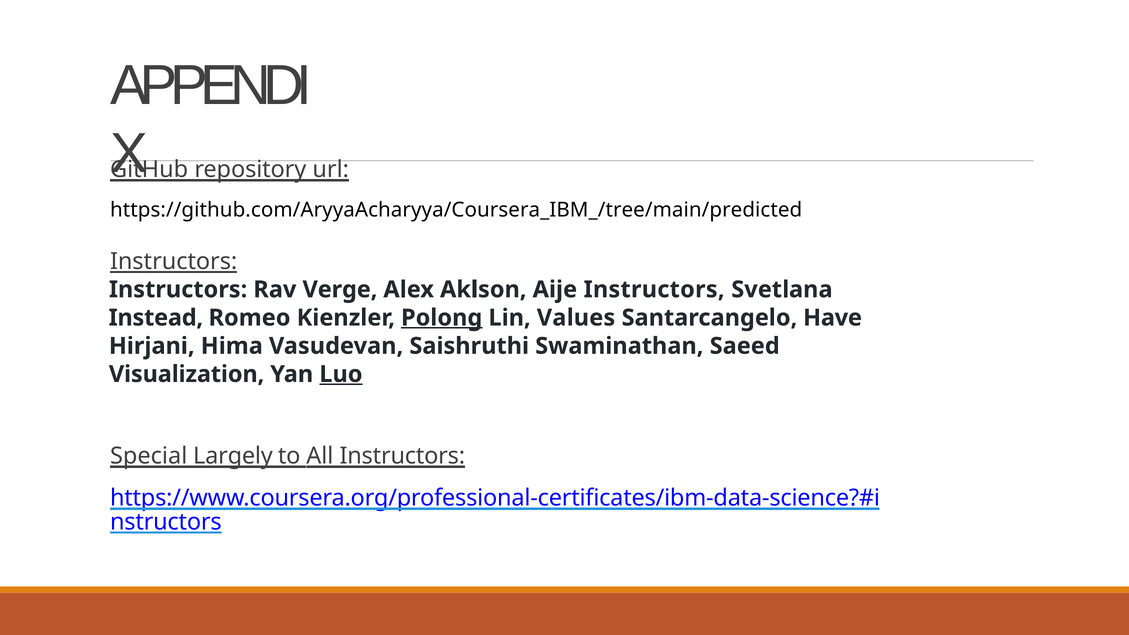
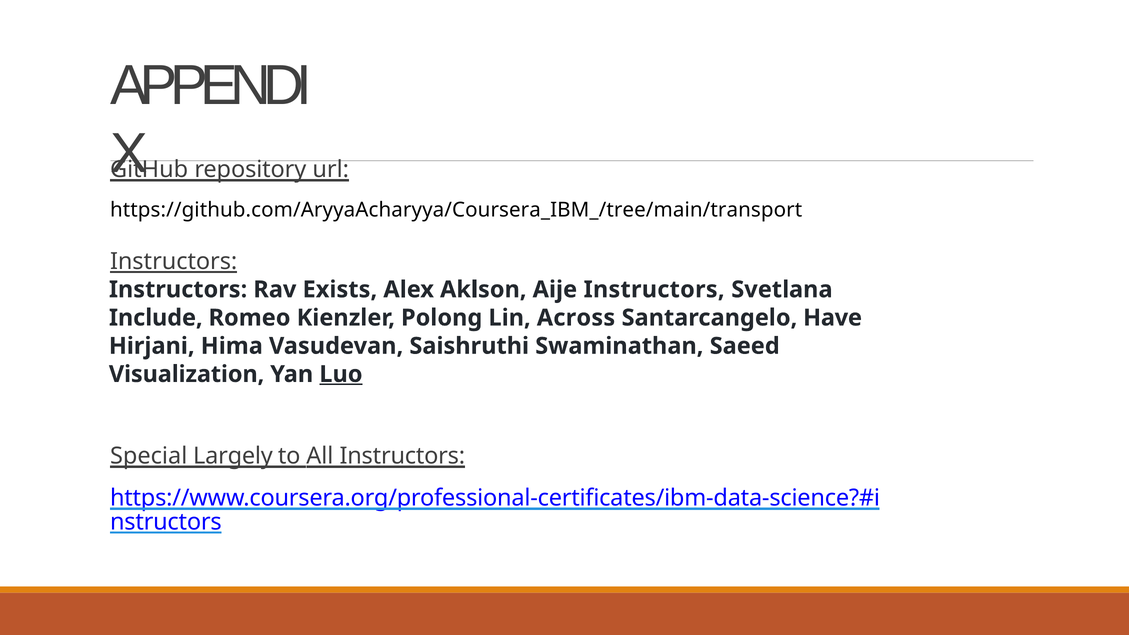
https://github.com/AryyaAcharyya/Coursera_IBM_/tree/main/predicted: https://github.com/AryyaAcharyya/Coursera_IBM_/tree/main/predicted -> https://github.com/AryyaAcharyya/Coursera_IBM_/tree/main/transport
Verge: Verge -> Exists
Instead: Instead -> Include
Polong underline: present -> none
Values: Values -> Across
